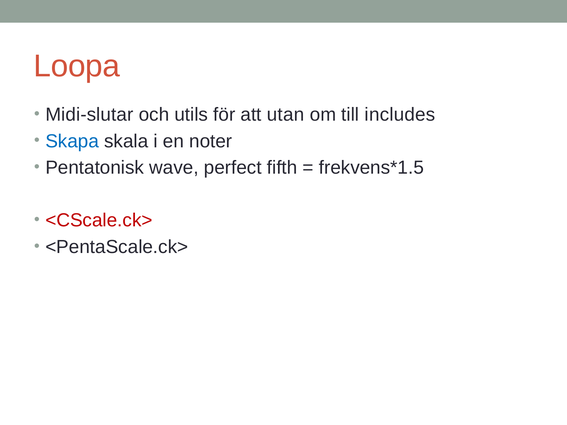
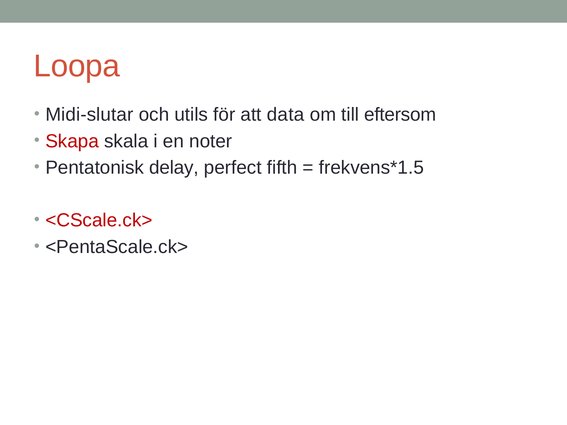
utan: utan -> data
includes: includes -> eftersom
Skapa colour: blue -> red
wave: wave -> delay
